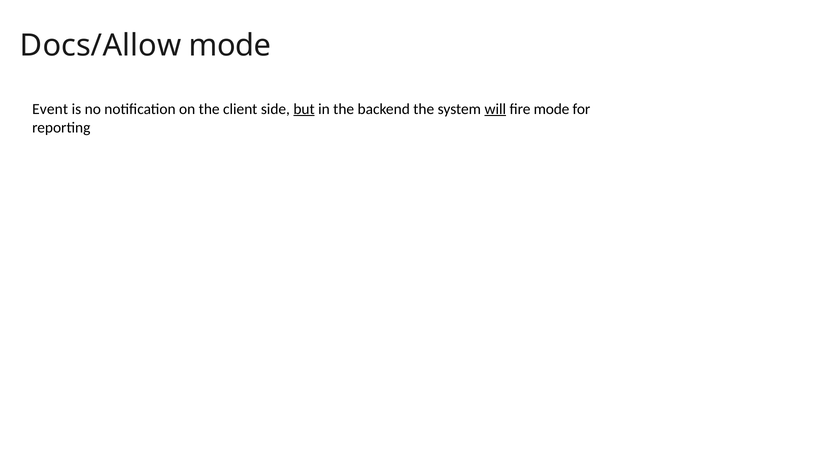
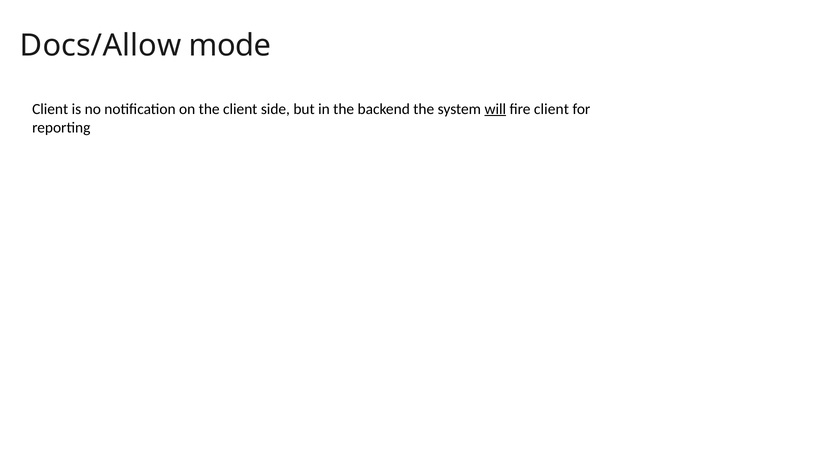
Event at (50, 109): Event -> Client
but underline: present -> none
fire mode: mode -> client
